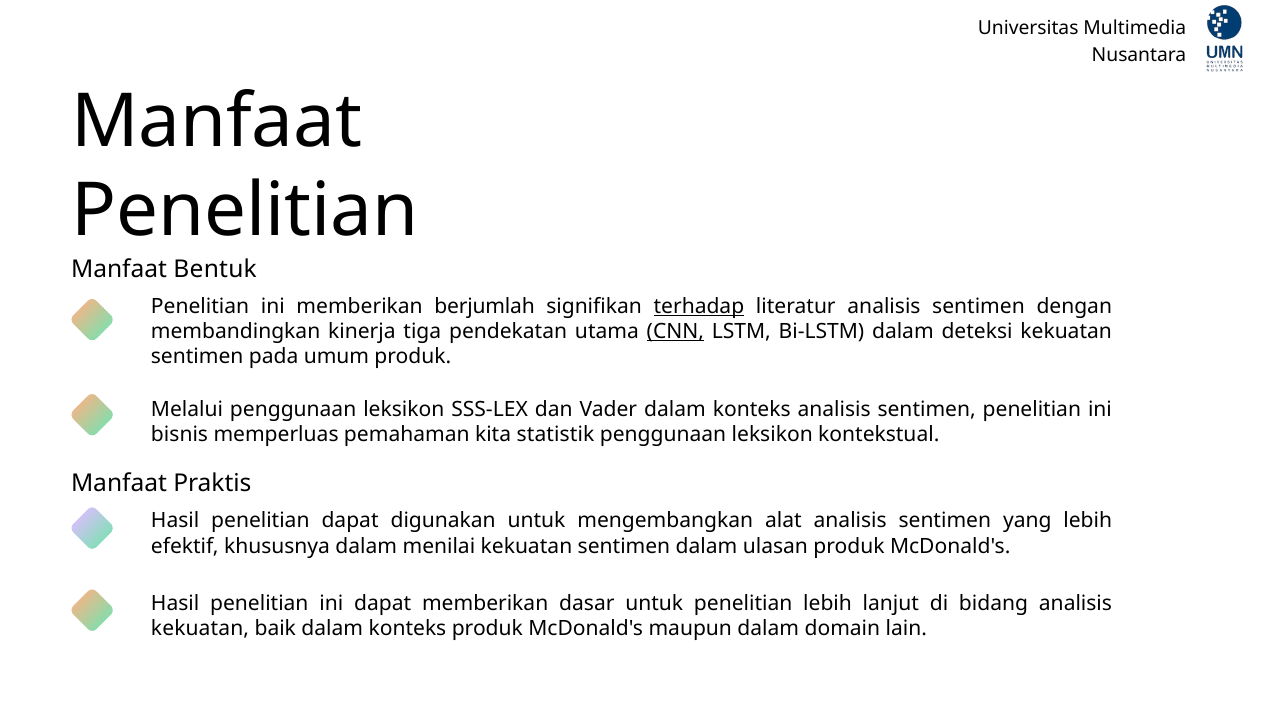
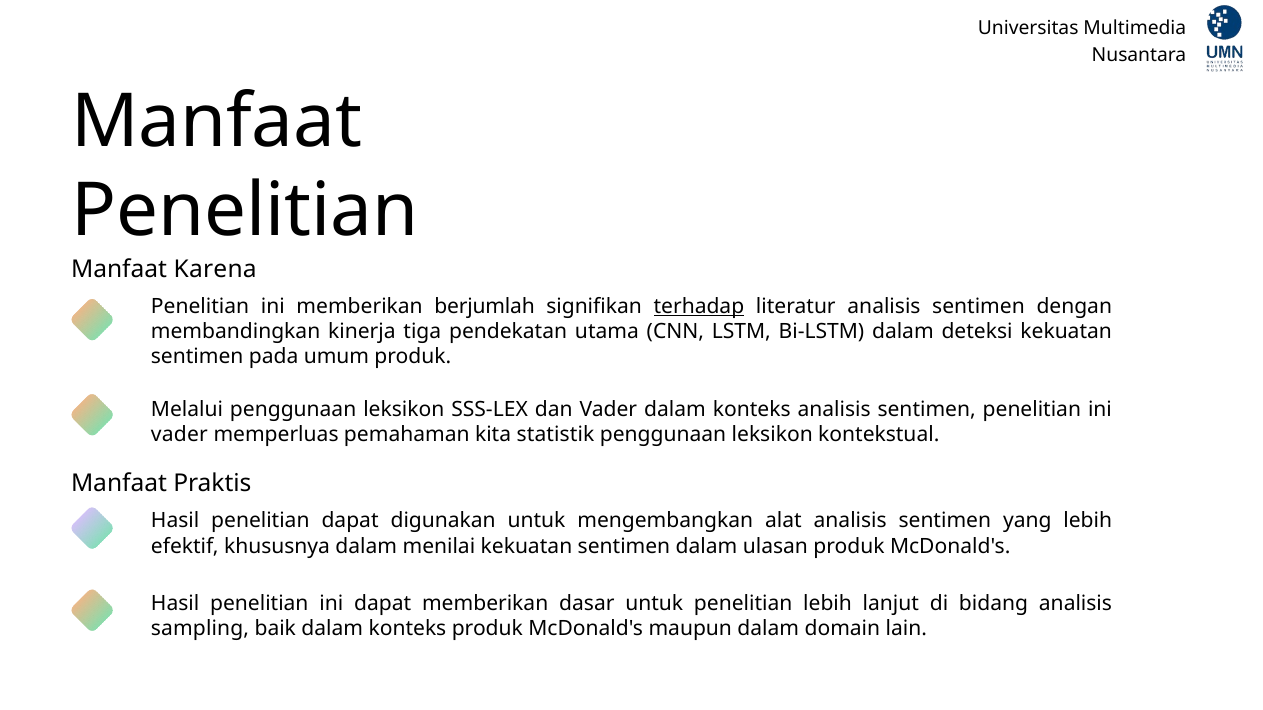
Bentuk: Bentuk -> Karena
CNN underline: present -> none
bisnis at (180, 435): bisnis -> vader
kekuatan at (200, 629): kekuatan -> sampling
